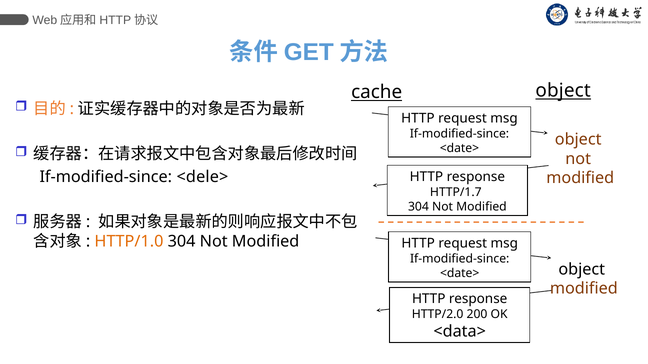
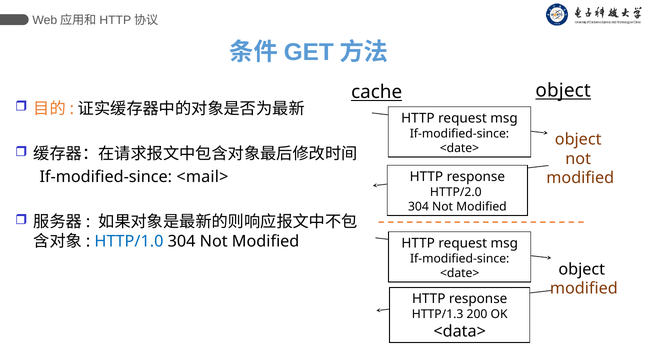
<dele>: <dele> -> <mail>
HTTP/1.7: HTTP/1.7 -> HTTP/2.0
HTTP/1.0 colour: orange -> blue
HTTP/2.0: HTTP/2.0 -> HTTP/1.3
